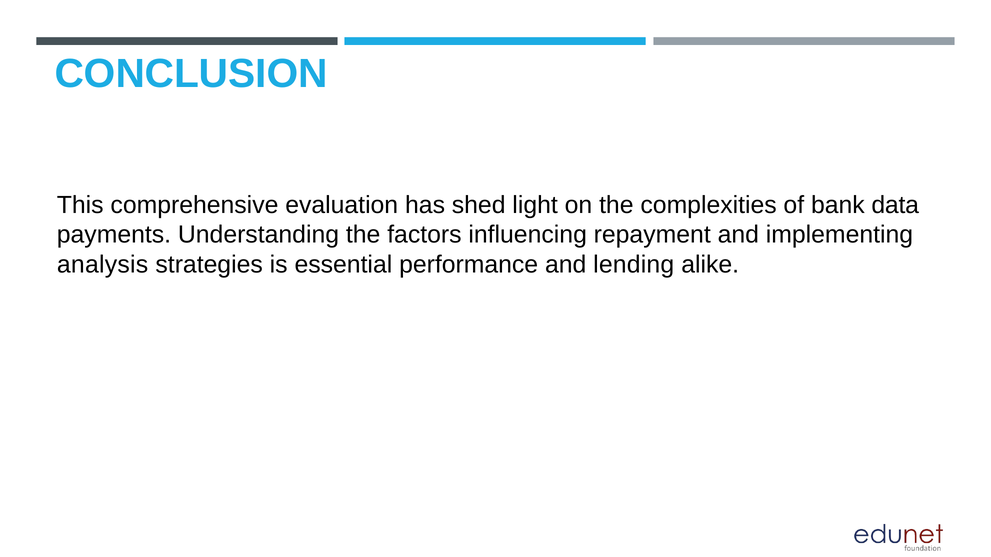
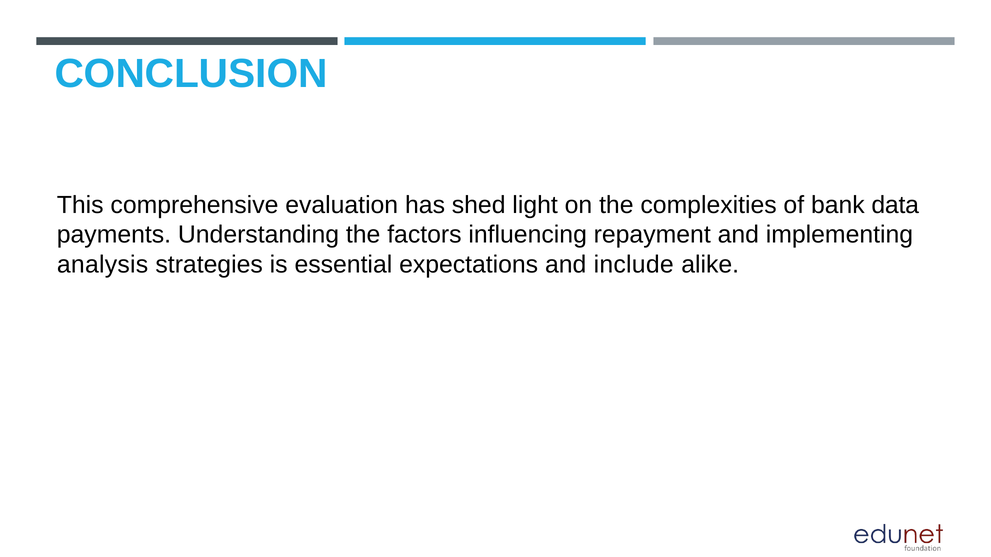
performance: performance -> expectations
lending: lending -> include
